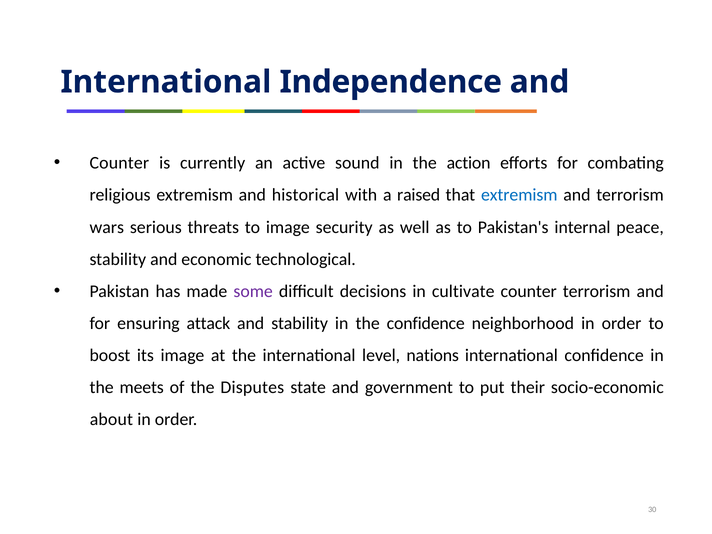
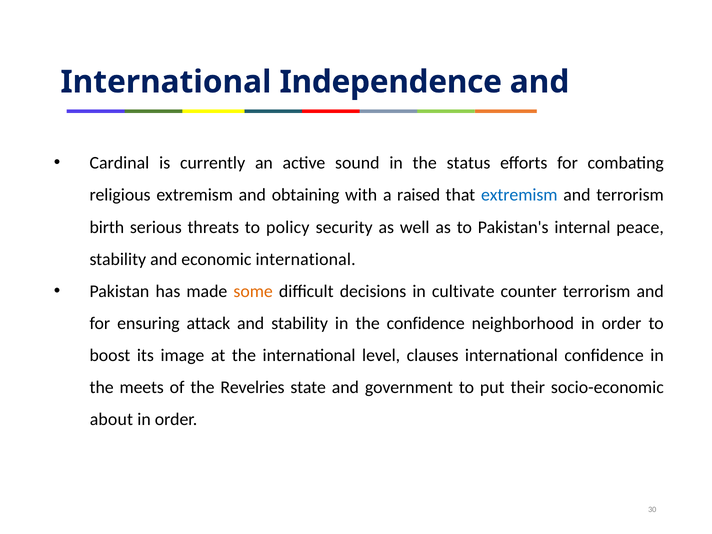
Counter at (119, 163): Counter -> Cardinal
action: action -> status
historical: historical -> obtaining
wars: wars -> birth
to image: image -> policy
economic technological: technological -> international
some colour: purple -> orange
nations: nations -> clauses
Disputes: Disputes -> Revelries
